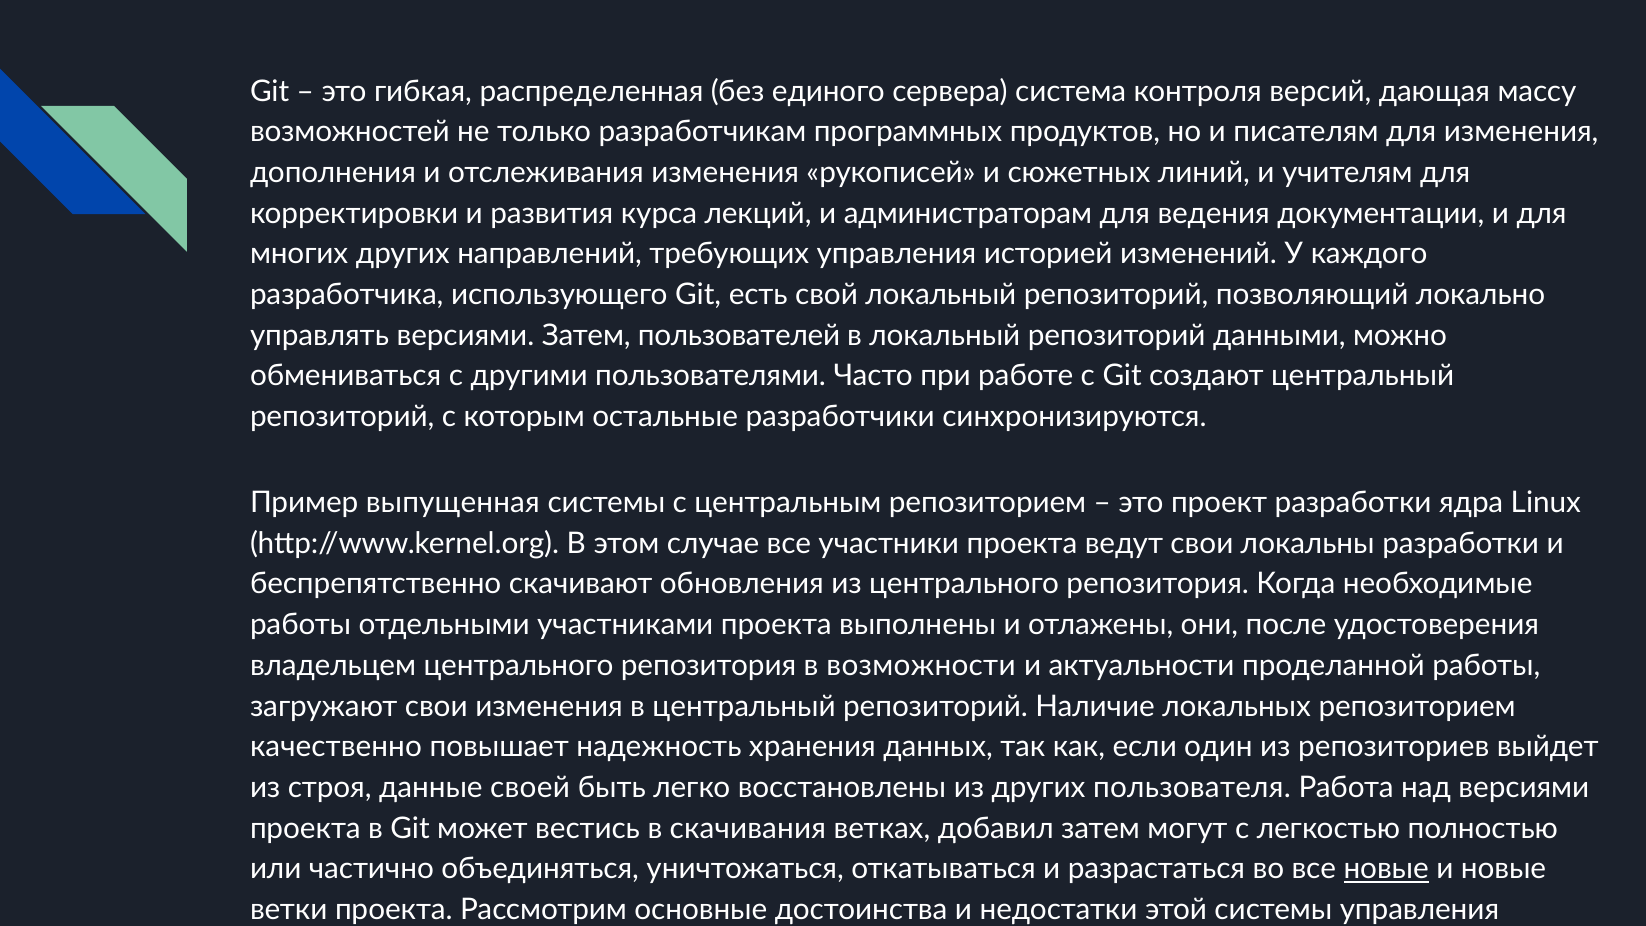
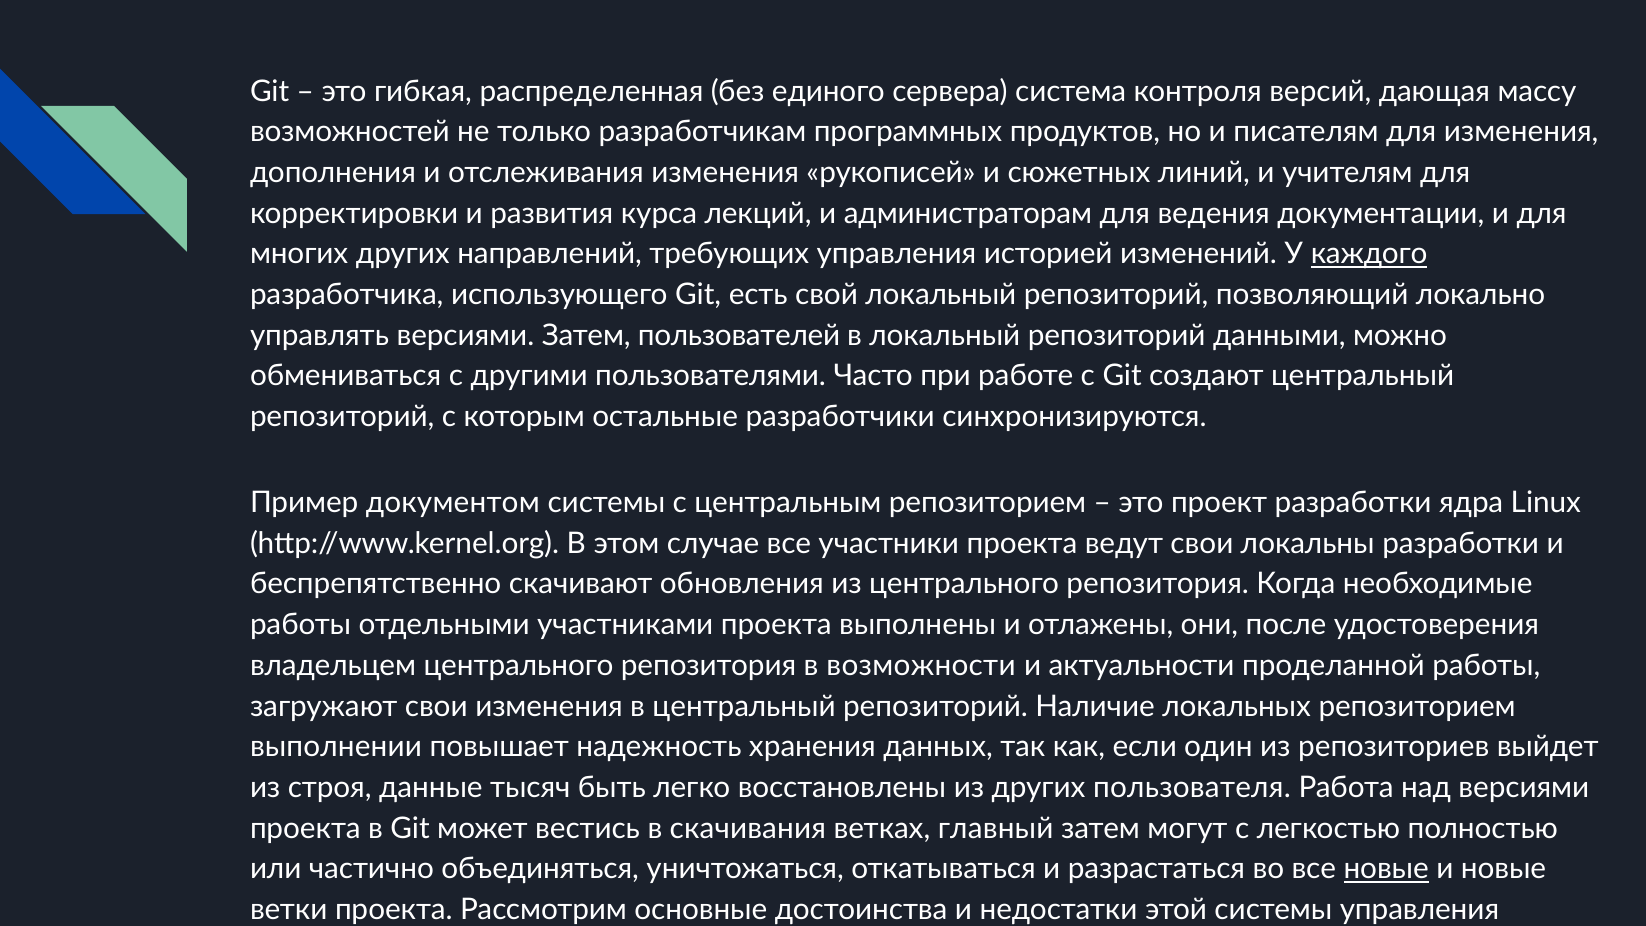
каждого underline: none -> present
выпущенная: выпущенная -> документом
качественно: качественно -> выполнении
своей: своей -> тысяч
добавил: добавил -> главный
